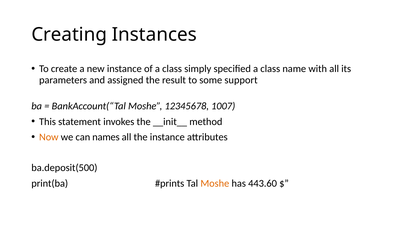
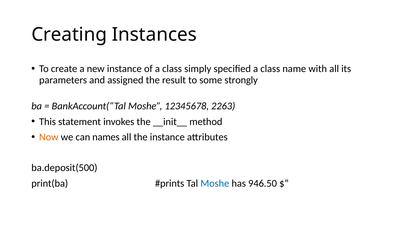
support: support -> strongly
1007: 1007 -> 2263
Moshe at (215, 183) colour: orange -> blue
443.60: 443.60 -> 946.50
